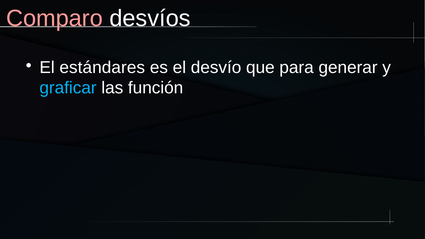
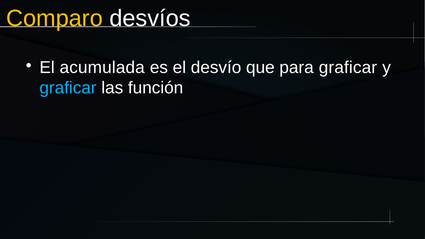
Comparo colour: pink -> yellow
estándares: estándares -> acumulada
para generar: generar -> graficar
